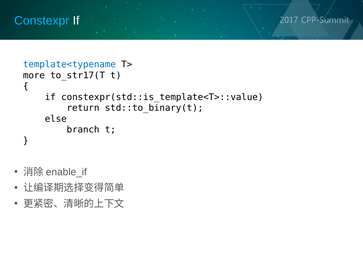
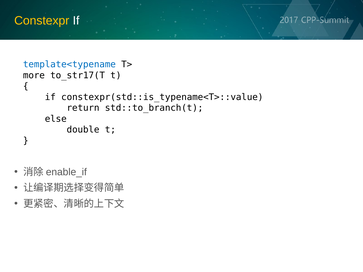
Constexpr colour: light blue -> yellow
constexpr(std::is_template<T>::value: constexpr(std::is_template<T>::value -> constexpr(std::is_typename<T>::value
std::to_binary(t: std::to_binary(t -> std::to_branch(t
branch: branch -> double
